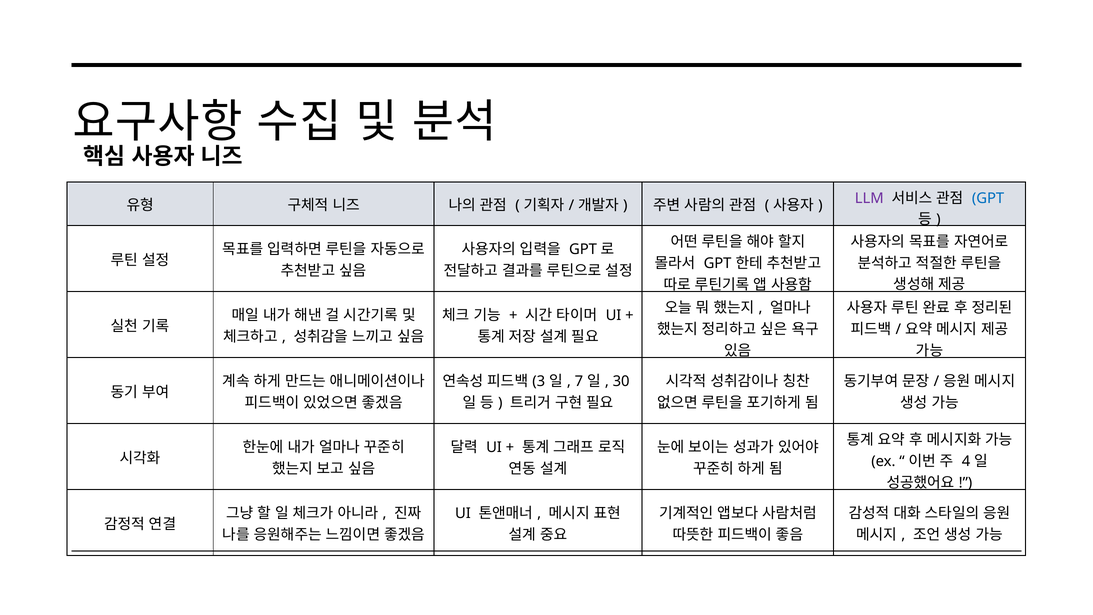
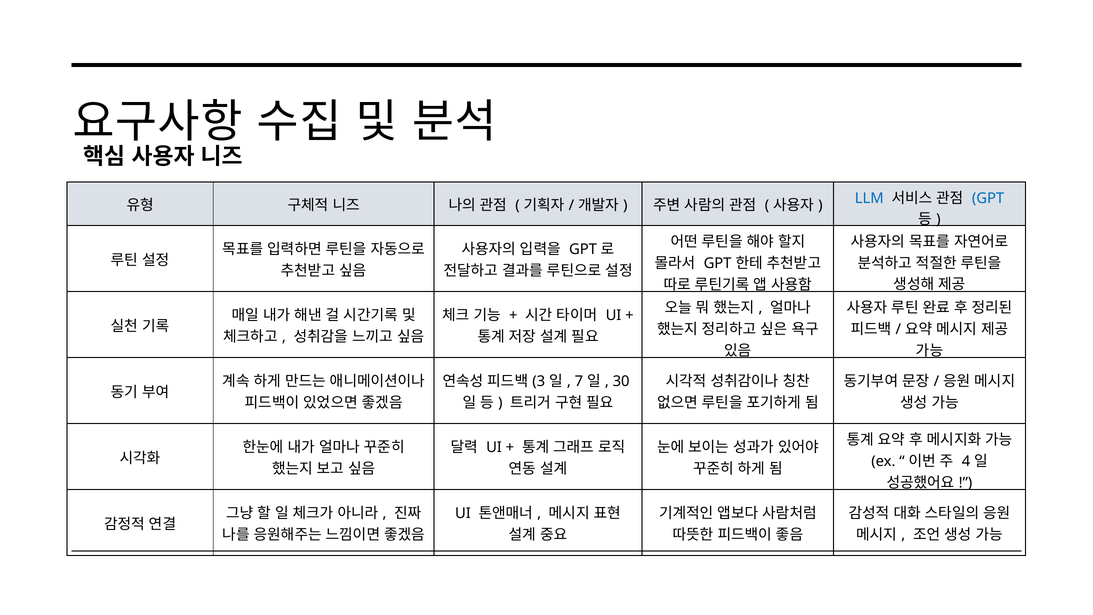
LLM colour: purple -> blue
